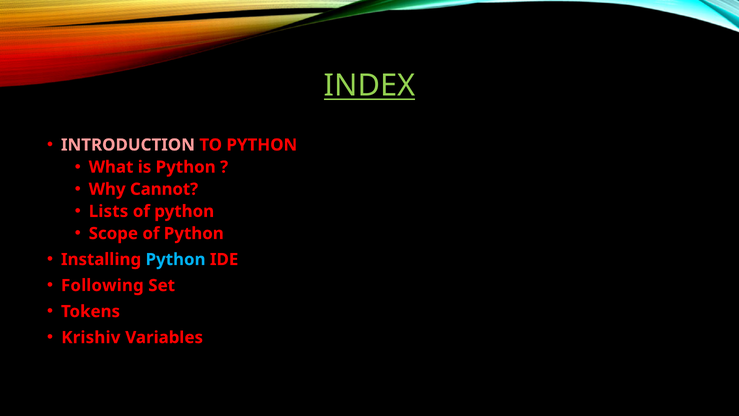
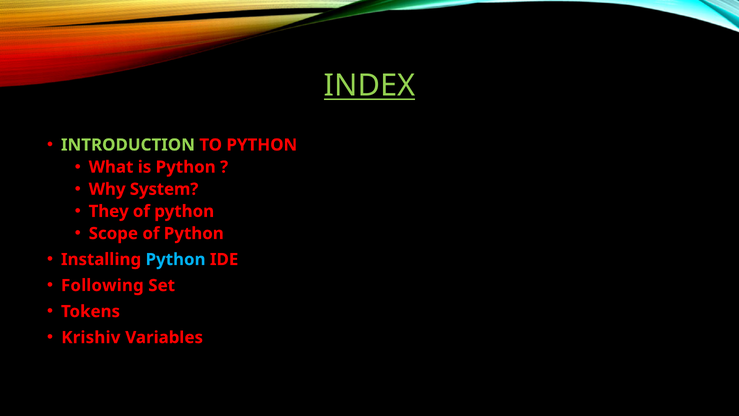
INTRODUCTION colour: pink -> light green
Cannot: Cannot -> System
Lists: Lists -> They
